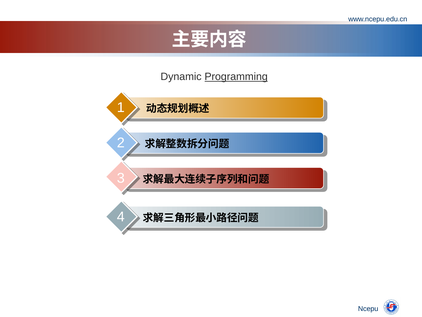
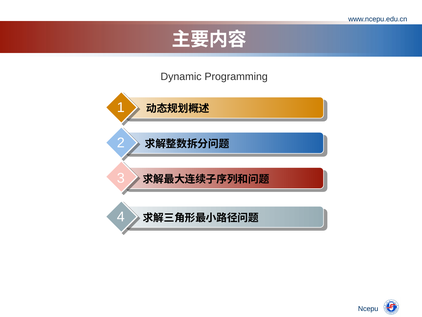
Programming underline: present -> none
